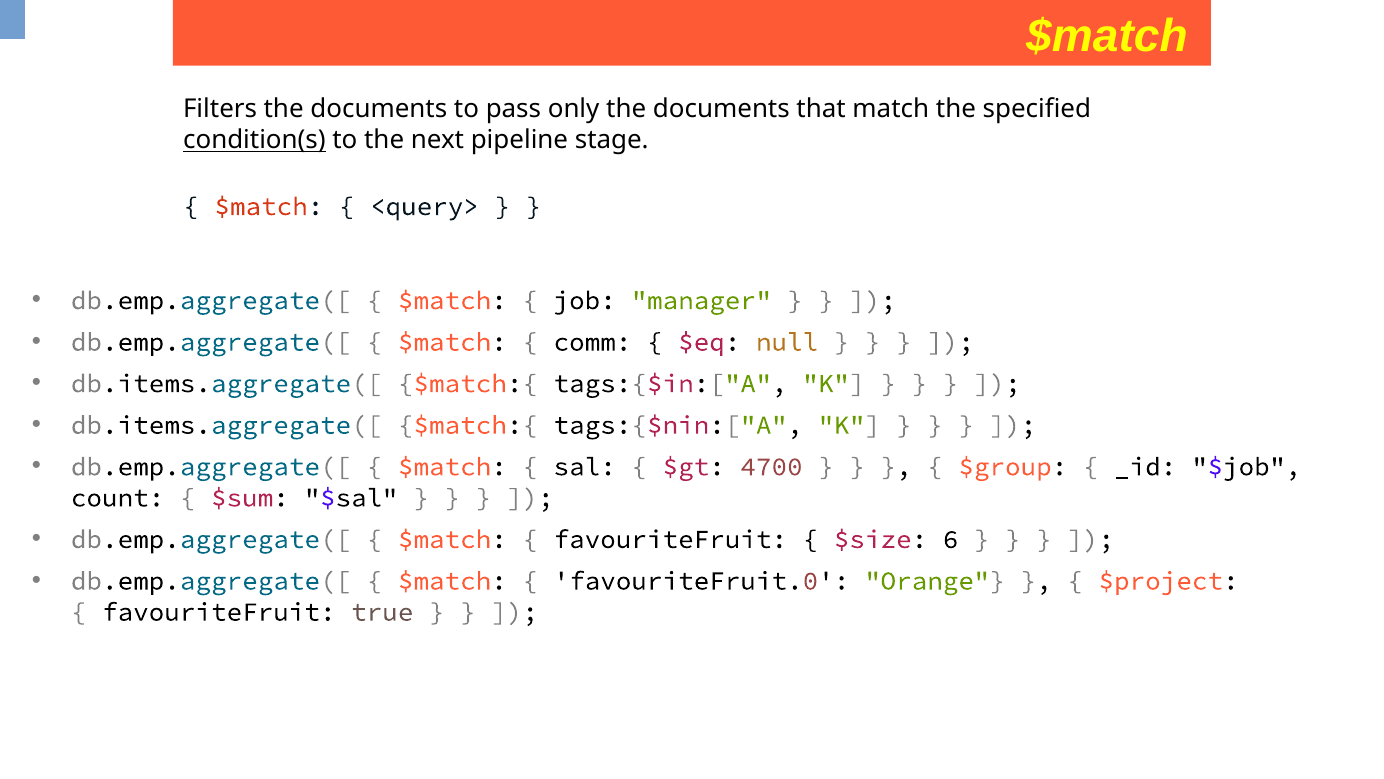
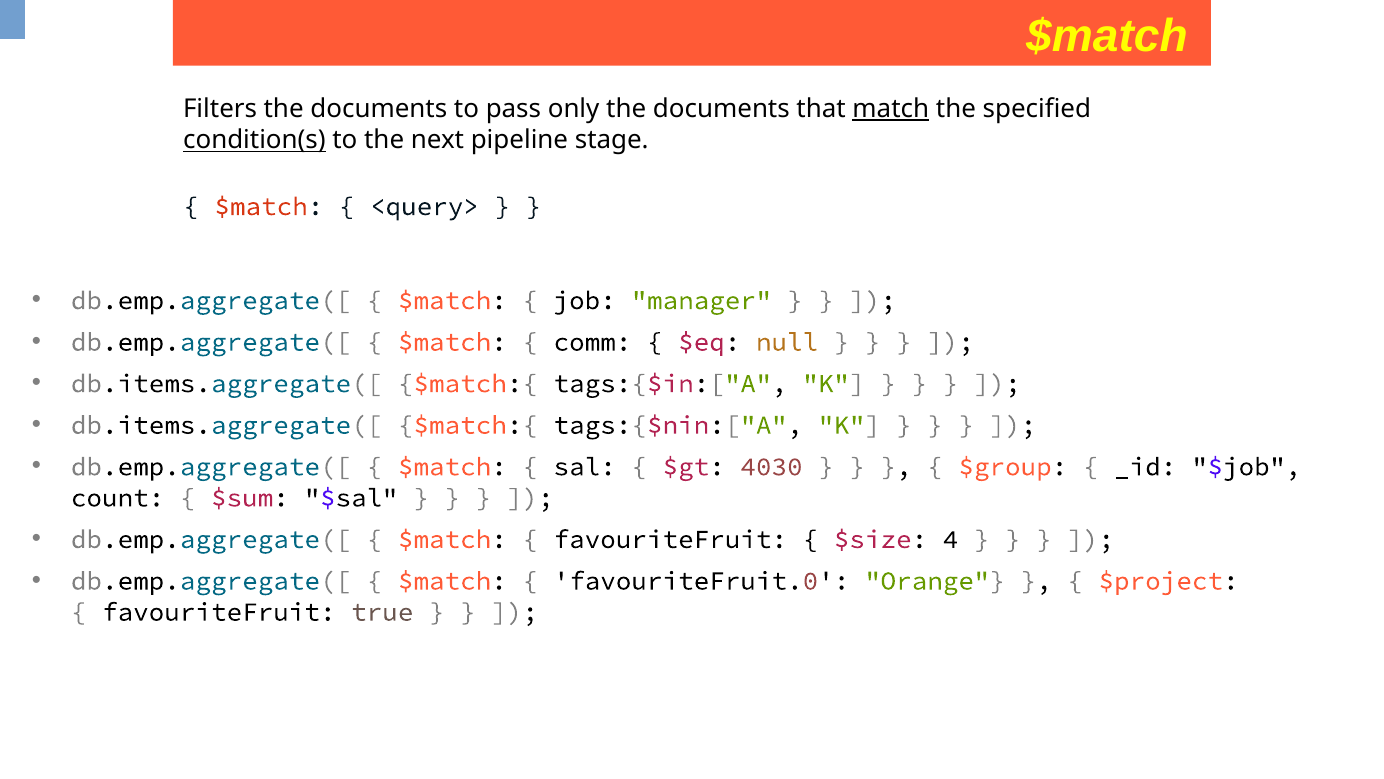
match underline: none -> present
4700: 4700 -> 4030
6: 6 -> 4
